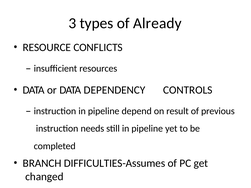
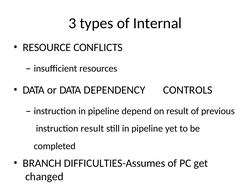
Already: Already -> Internal
instruction needs: needs -> result
